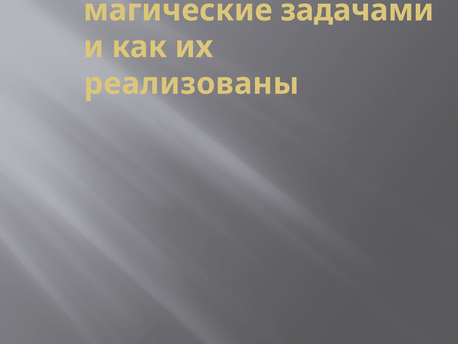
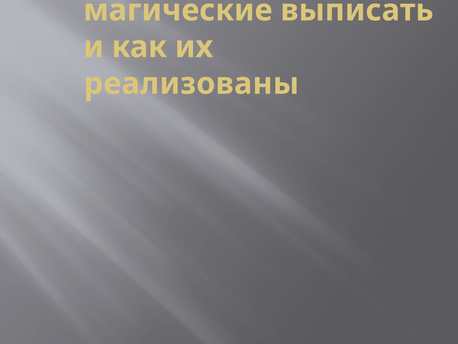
задачами: задачами -> выписать
